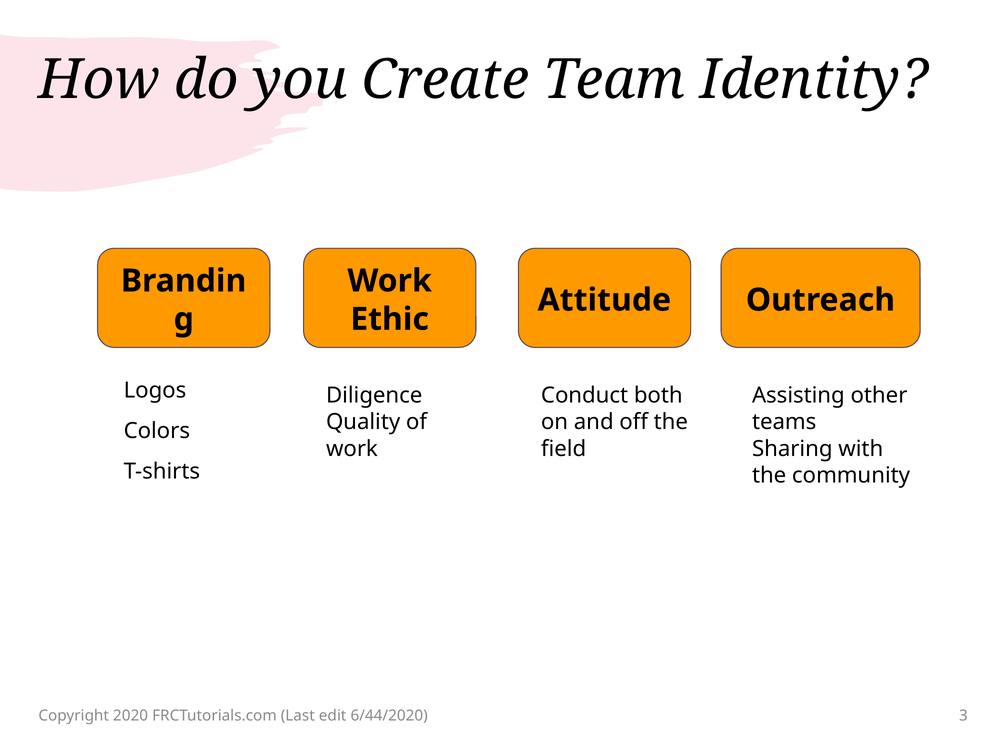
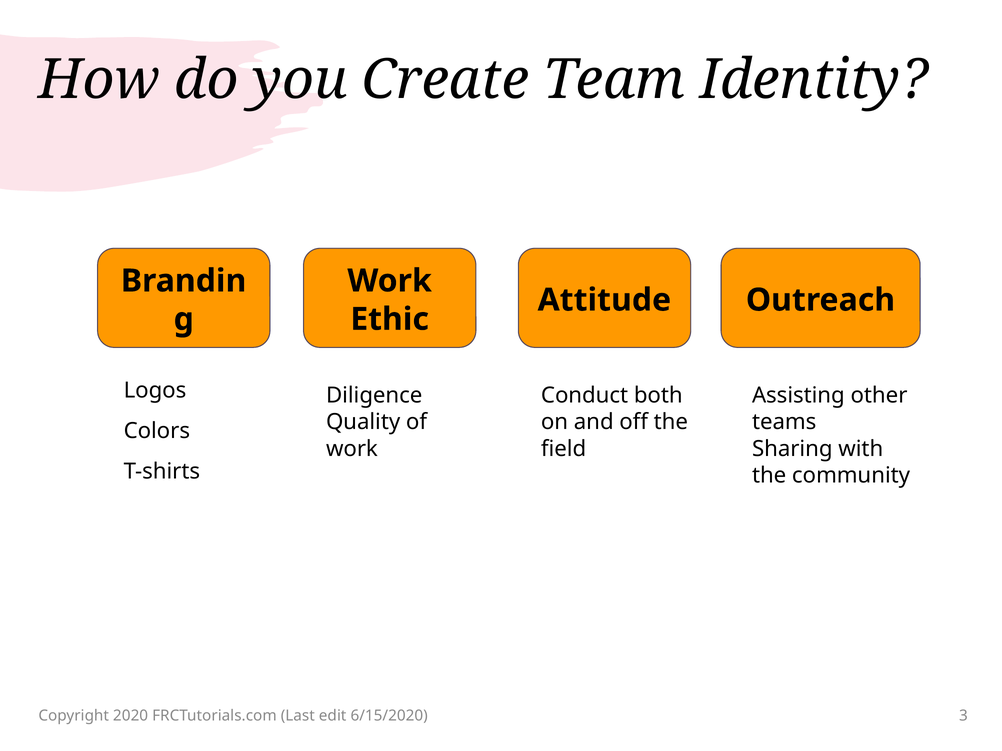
6/44/2020: 6/44/2020 -> 6/15/2020
